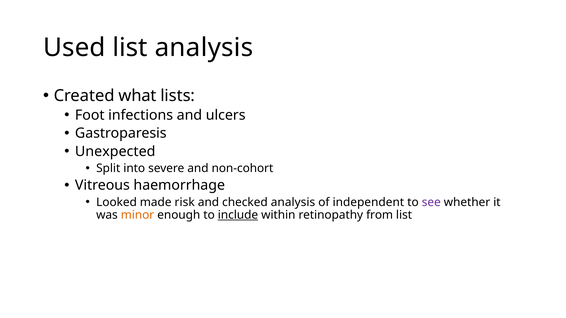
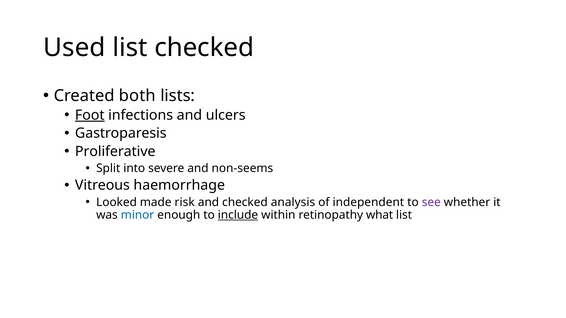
list analysis: analysis -> checked
what: what -> both
Foot underline: none -> present
Unexpected: Unexpected -> Proliferative
non-cohort: non-cohort -> non-seems
minor colour: orange -> blue
from: from -> what
